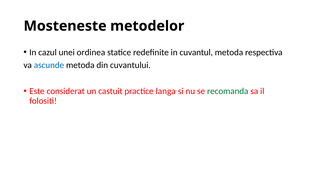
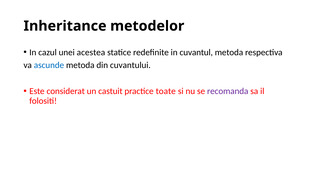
Mosteneste: Mosteneste -> Inheritance
ordinea: ordinea -> acestea
langa: langa -> toate
recomanda colour: green -> purple
